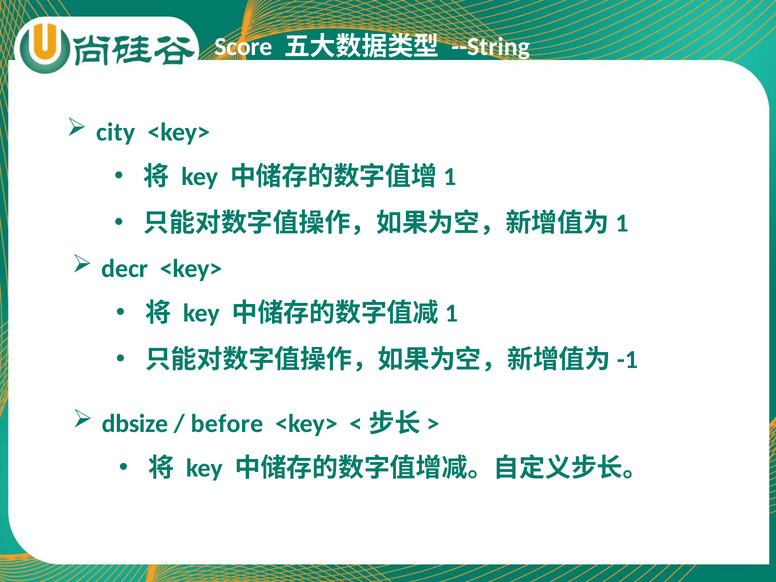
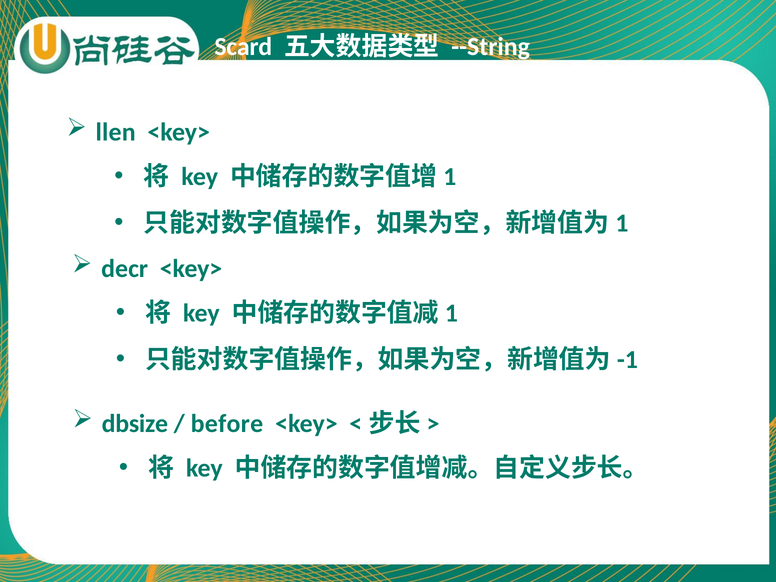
Score: Score -> Scard
city: city -> llen
